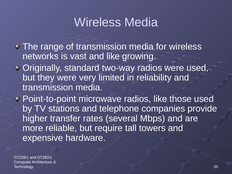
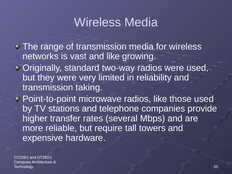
media at (89, 87): media -> taking
